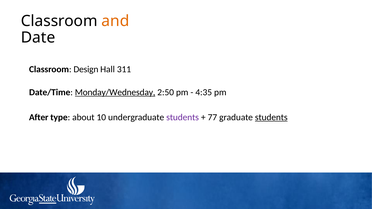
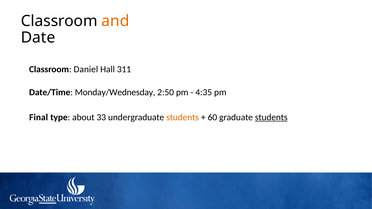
Design: Design -> Daniel
Monday/Wednesday underline: present -> none
After: After -> Final
10: 10 -> 33
students at (183, 117) colour: purple -> orange
77: 77 -> 60
